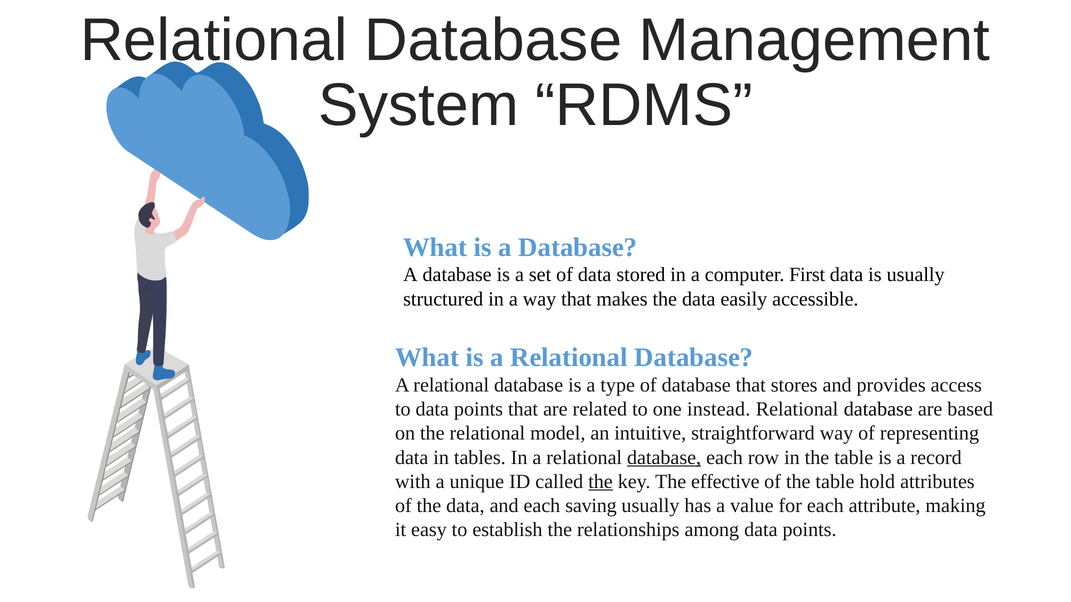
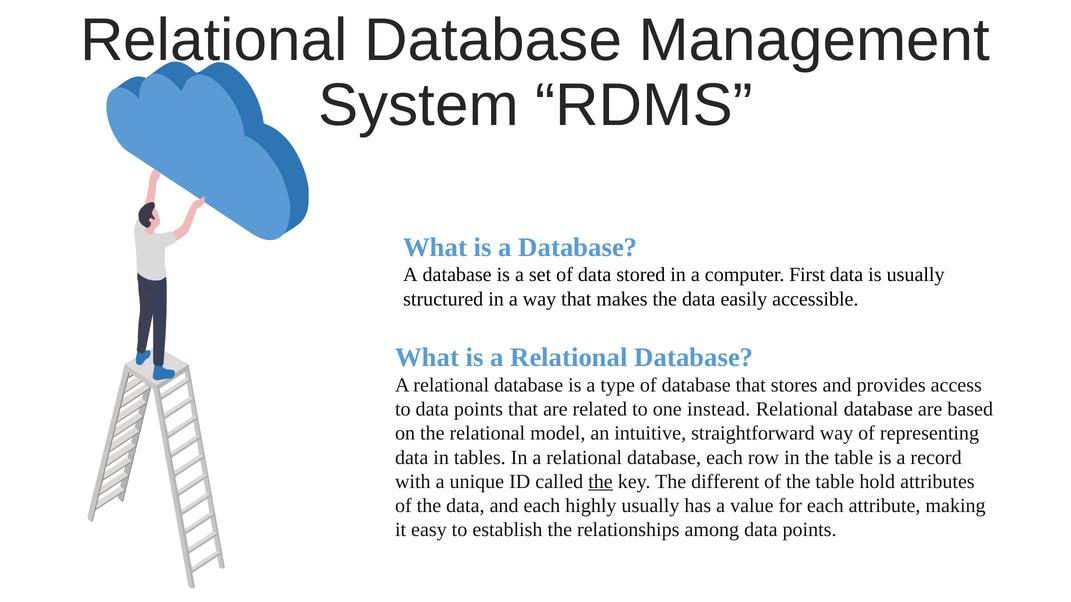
database at (664, 458) underline: present -> none
effective: effective -> different
saving: saving -> highly
